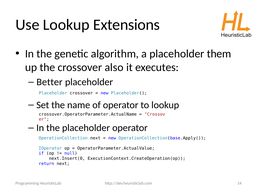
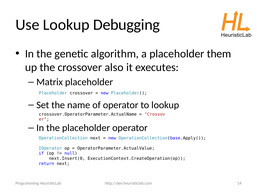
Extensions: Extensions -> Debugging
Better: Better -> Matrix
